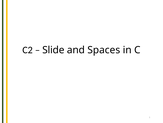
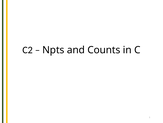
Slide: Slide -> Npts
Spaces: Spaces -> Counts
